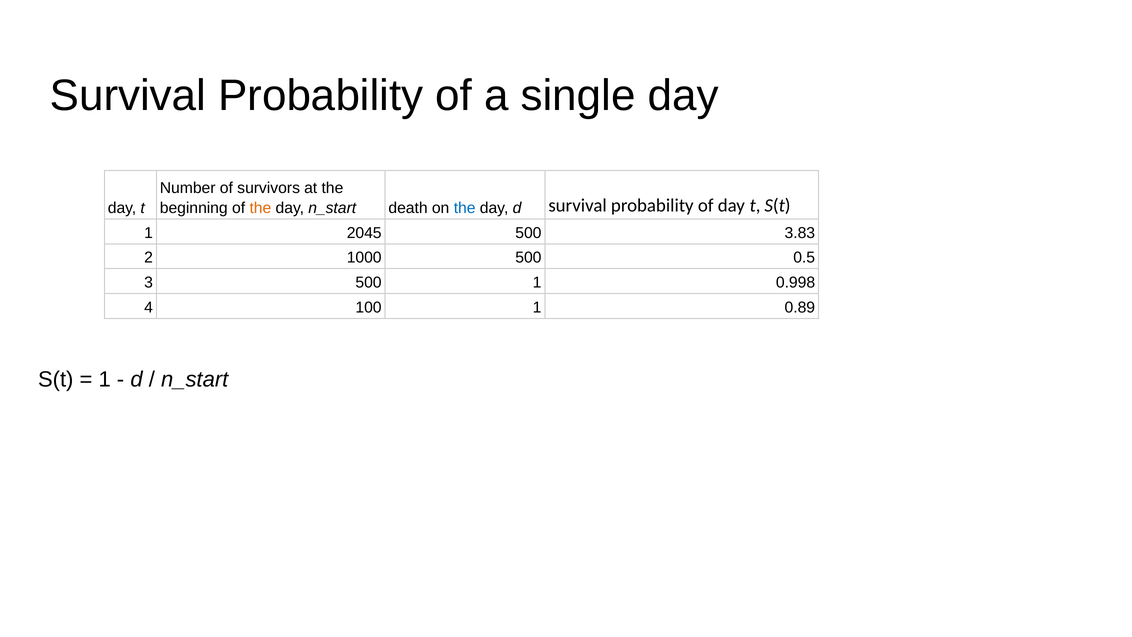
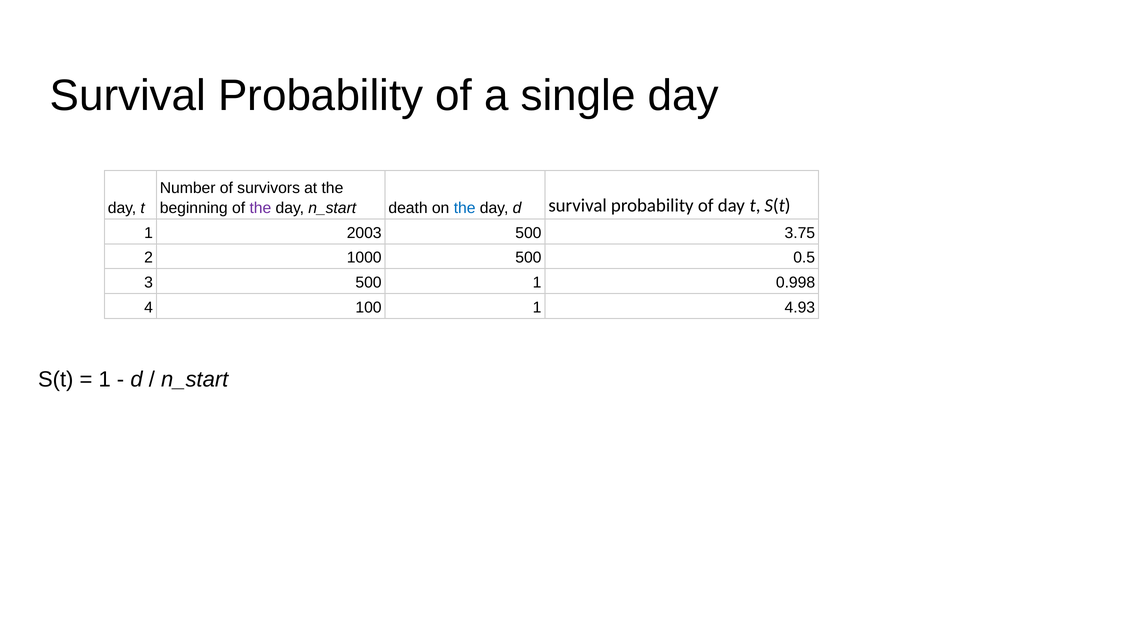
the at (260, 208) colour: orange -> purple
2045: 2045 -> 2003
3.83: 3.83 -> 3.75
0.89: 0.89 -> 4.93
